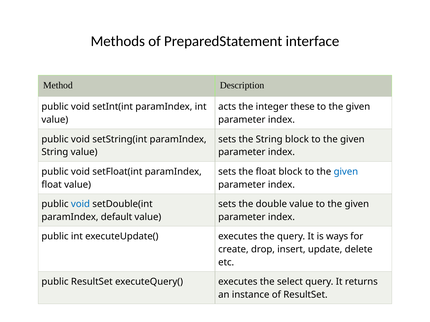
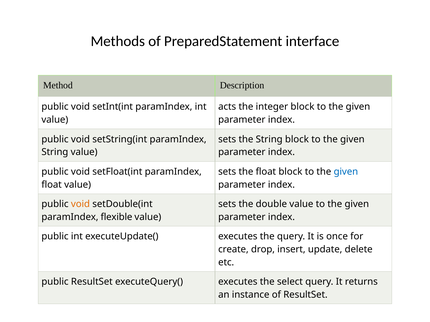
integer these: these -> block
void at (80, 204) colour: blue -> orange
default: default -> flexible
ways: ways -> once
